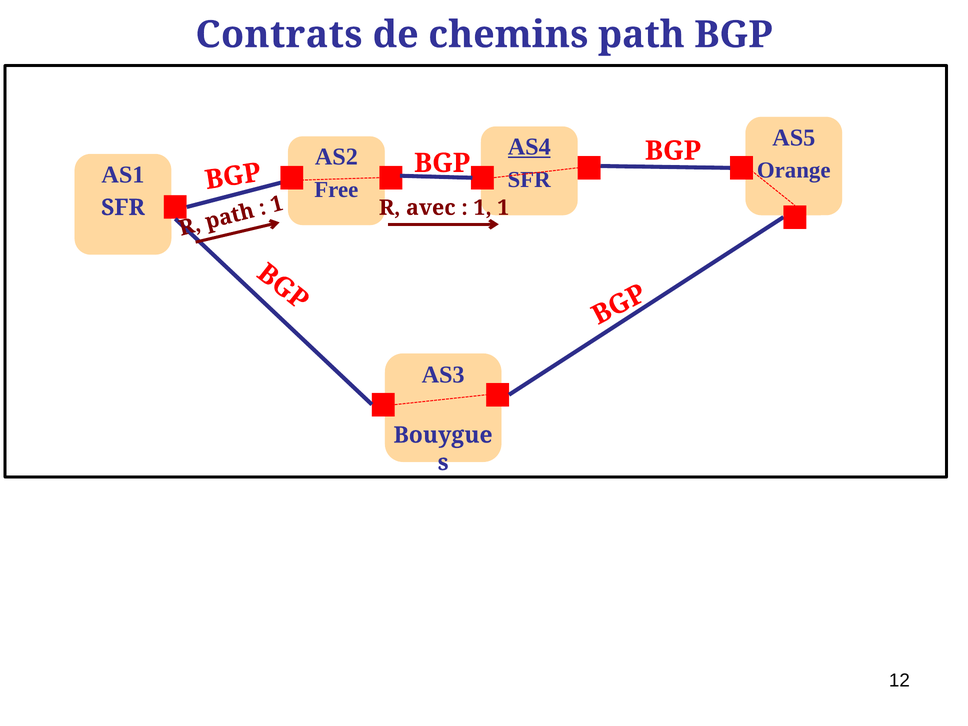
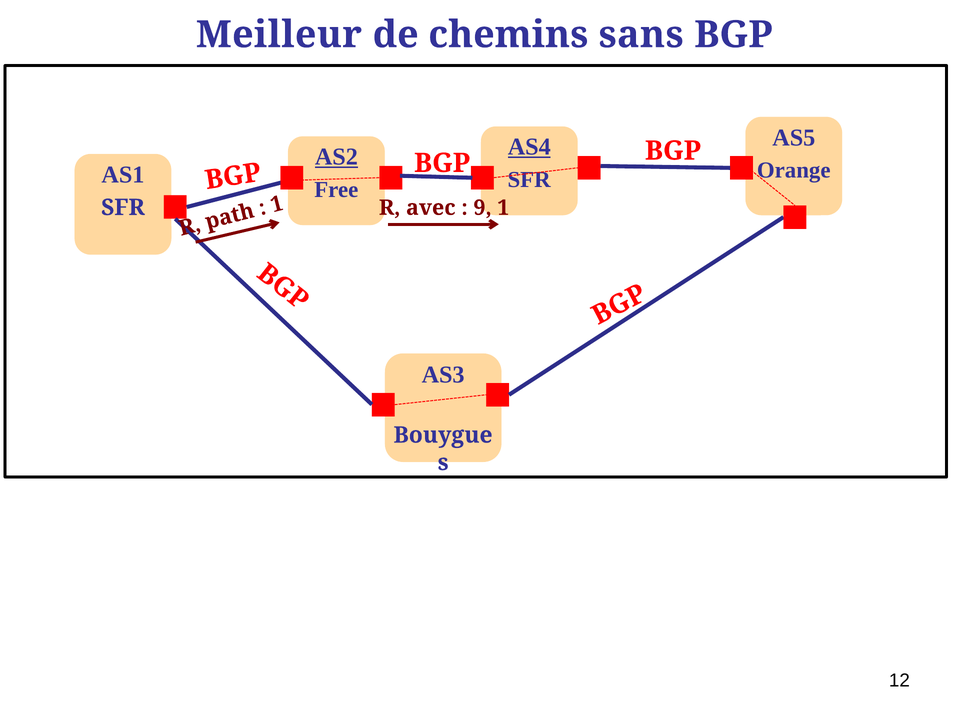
Contrats: Contrats -> Meilleur
path: path -> sans
AS2 underline: none -> present
1 at (483, 208): 1 -> 9
